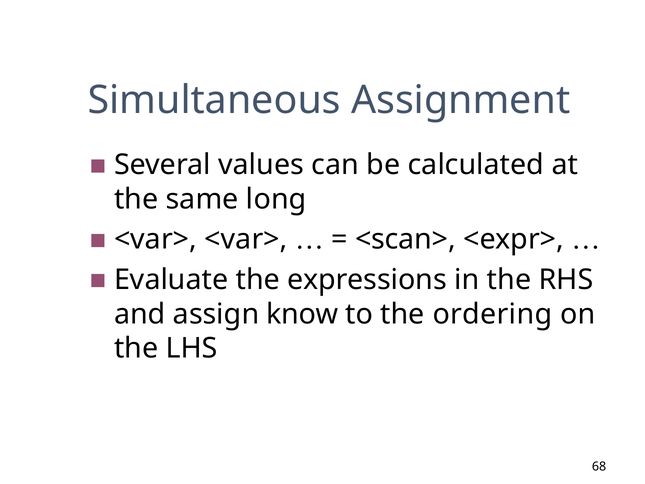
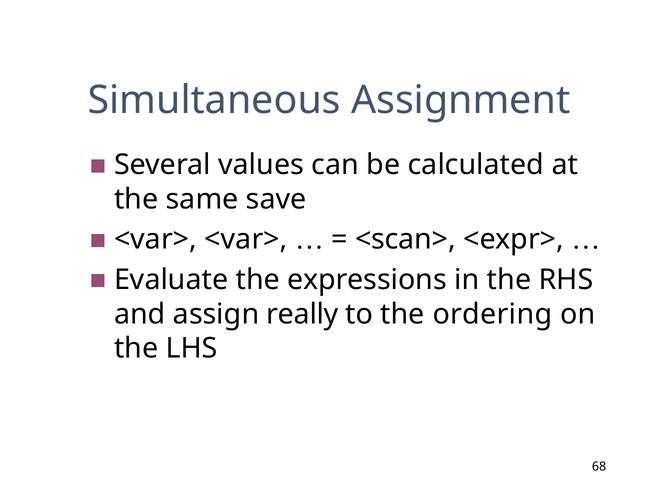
long: long -> save
know: know -> really
